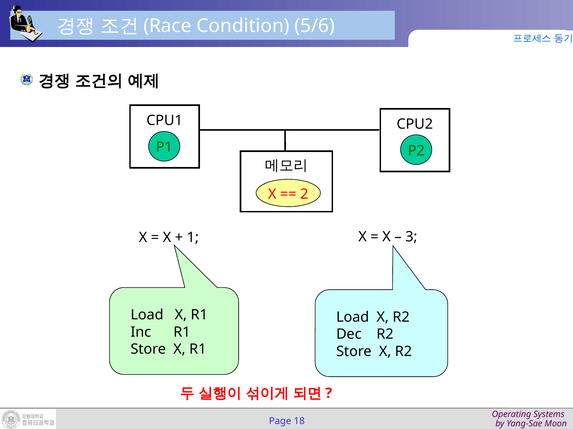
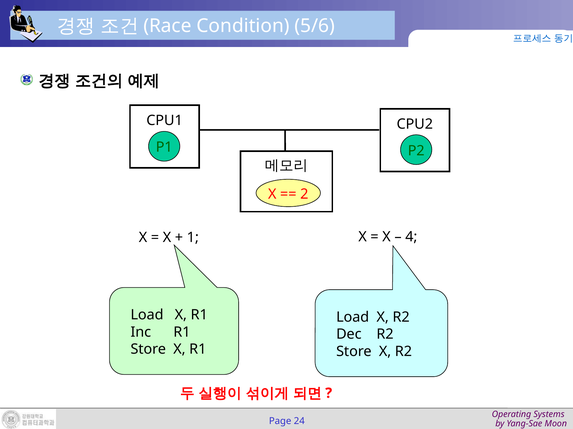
3: 3 -> 4
18: 18 -> 24
